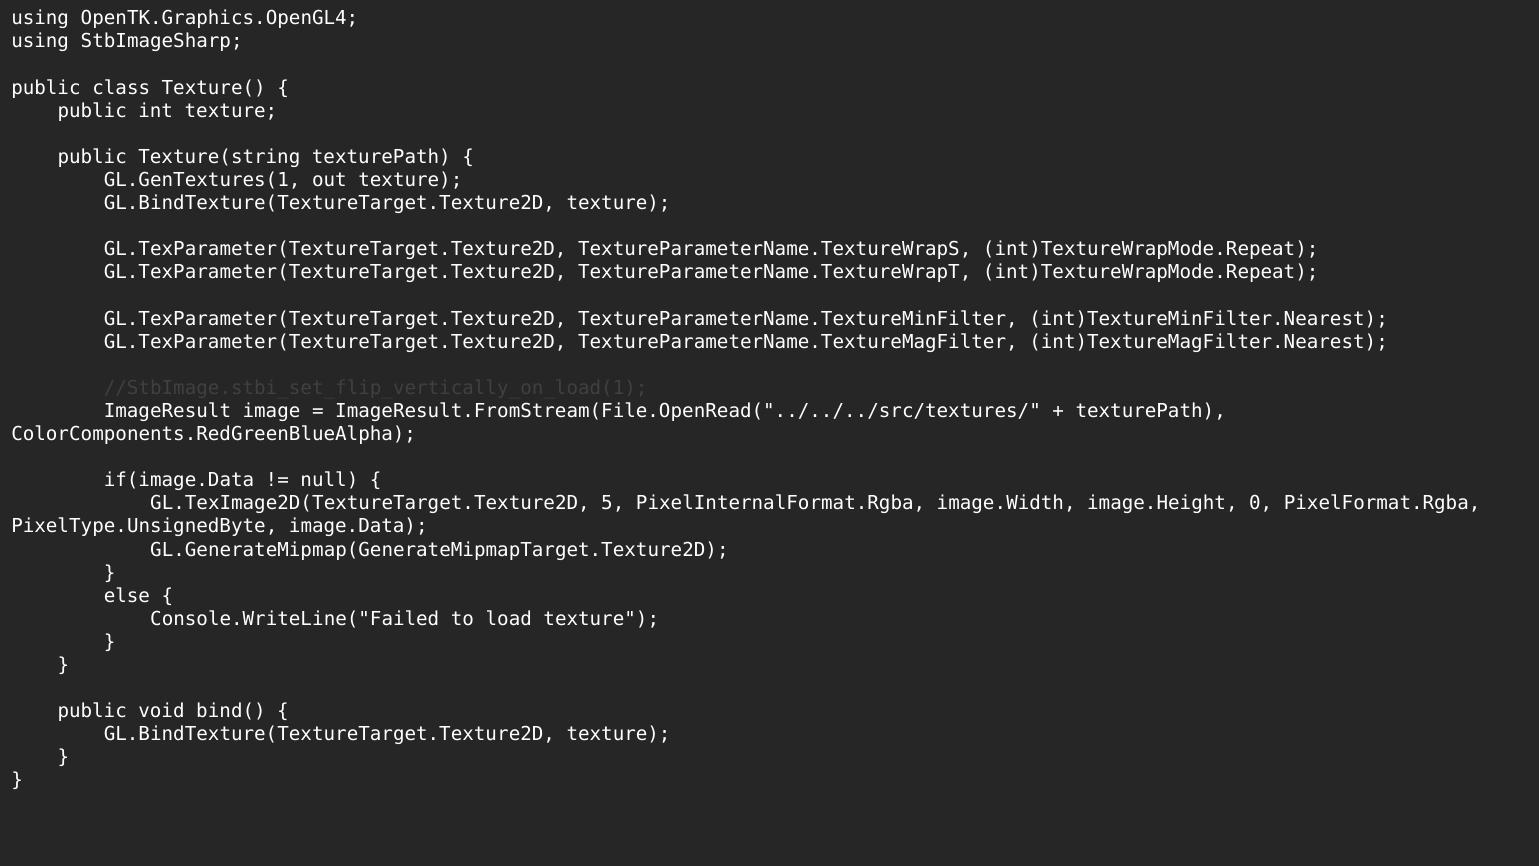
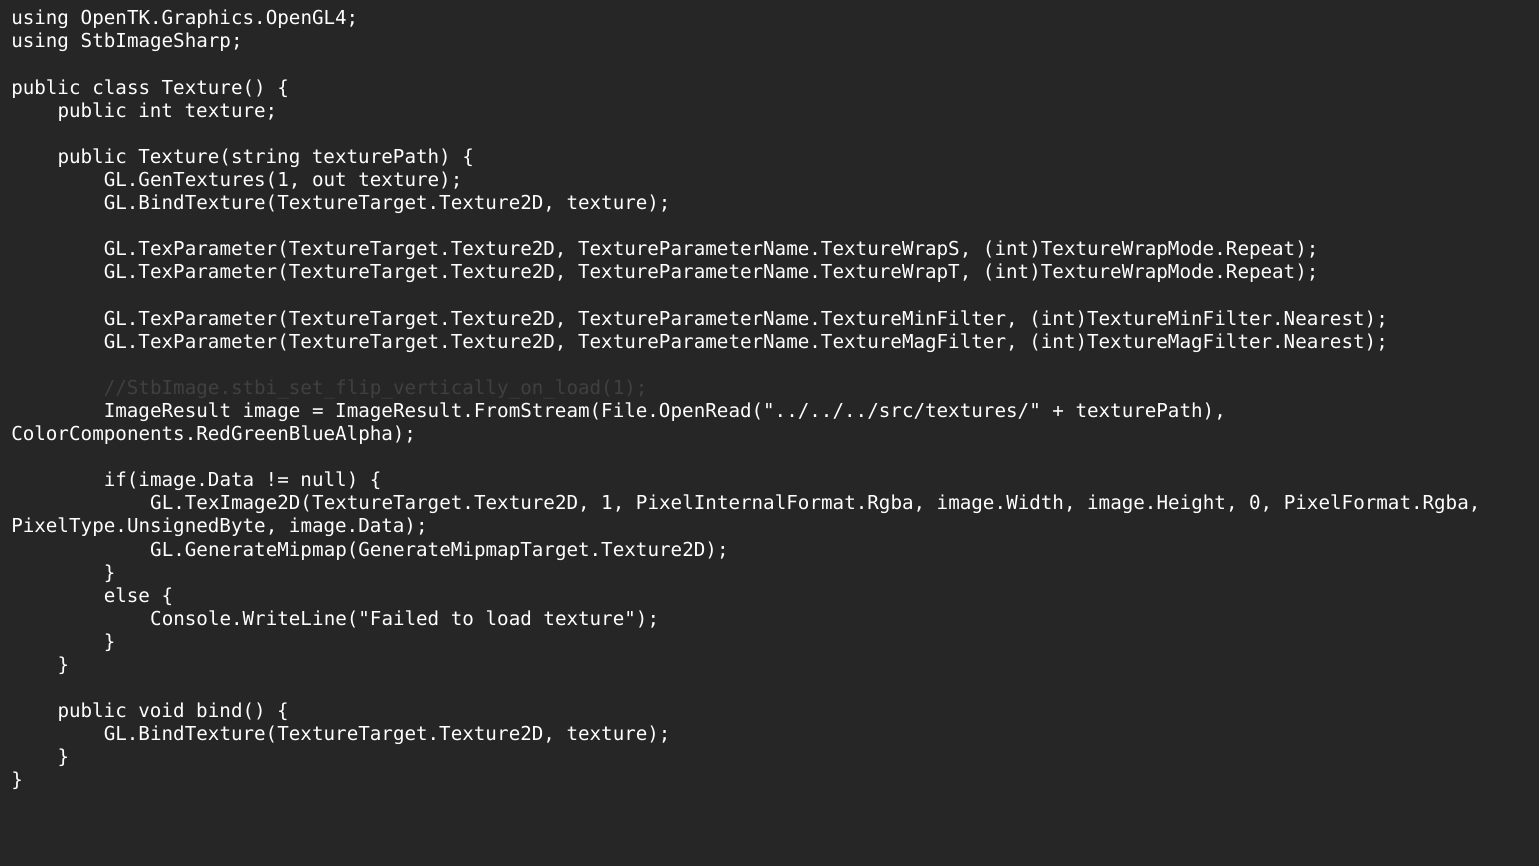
5: 5 -> 1
